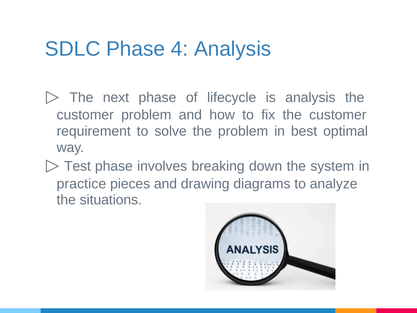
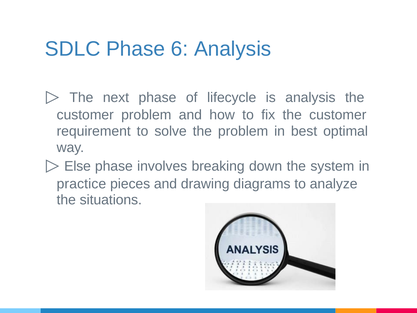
4: 4 -> 6
Test: Test -> Else
